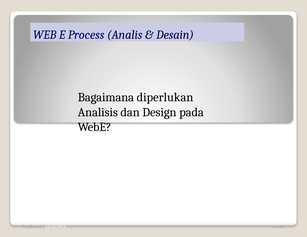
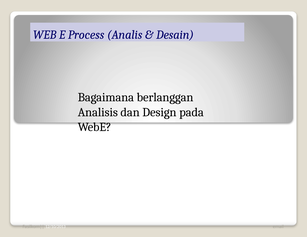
diperlukan: diperlukan -> berlanggan
